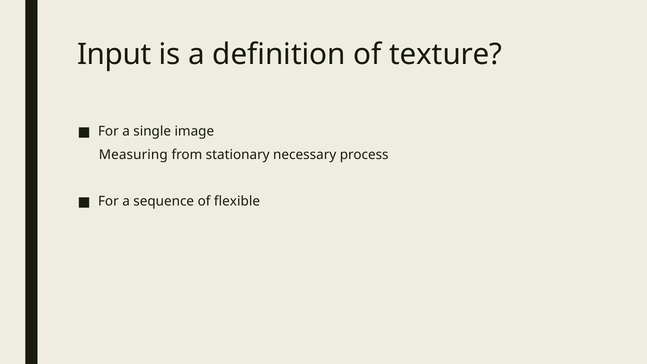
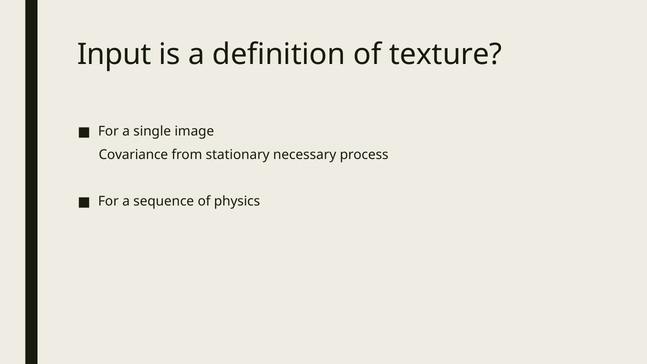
Measuring: Measuring -> Covariance
flexible: flexible -> physics
